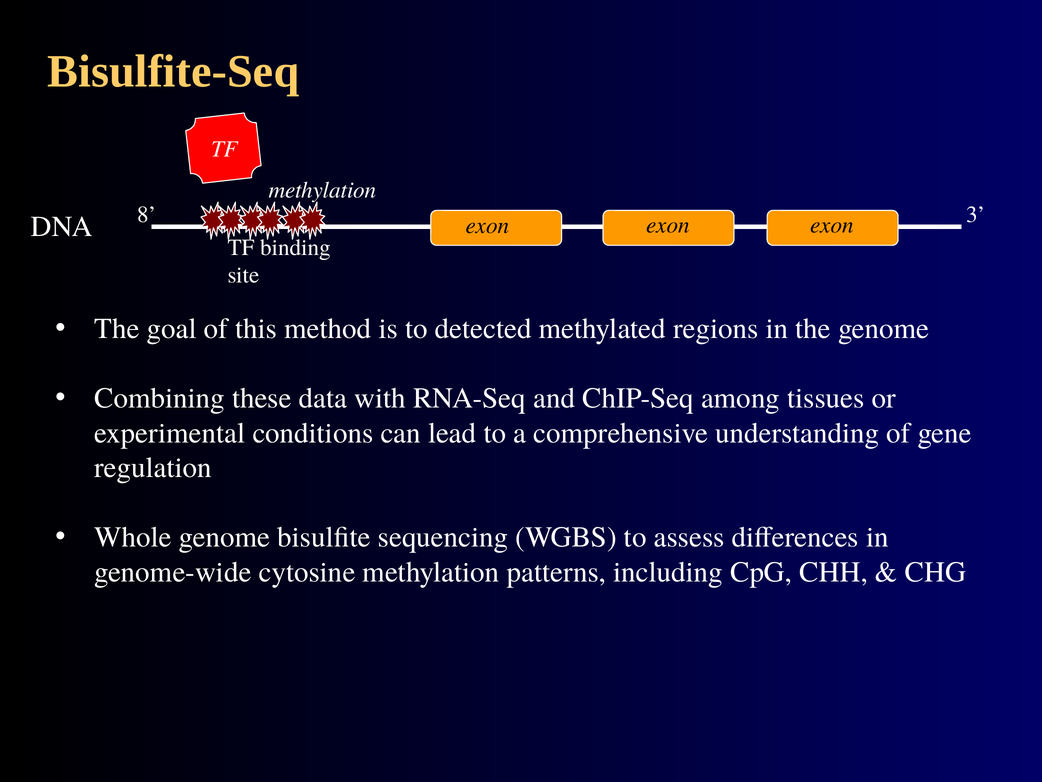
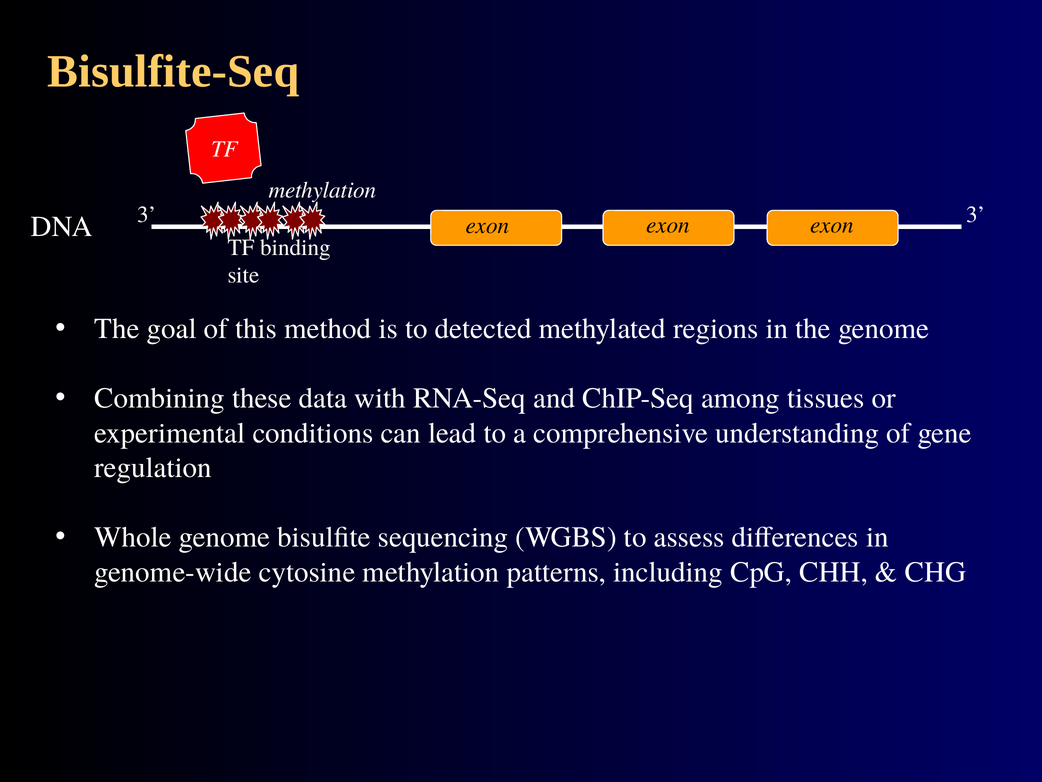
8 at (147, 214): 8 -> 3
